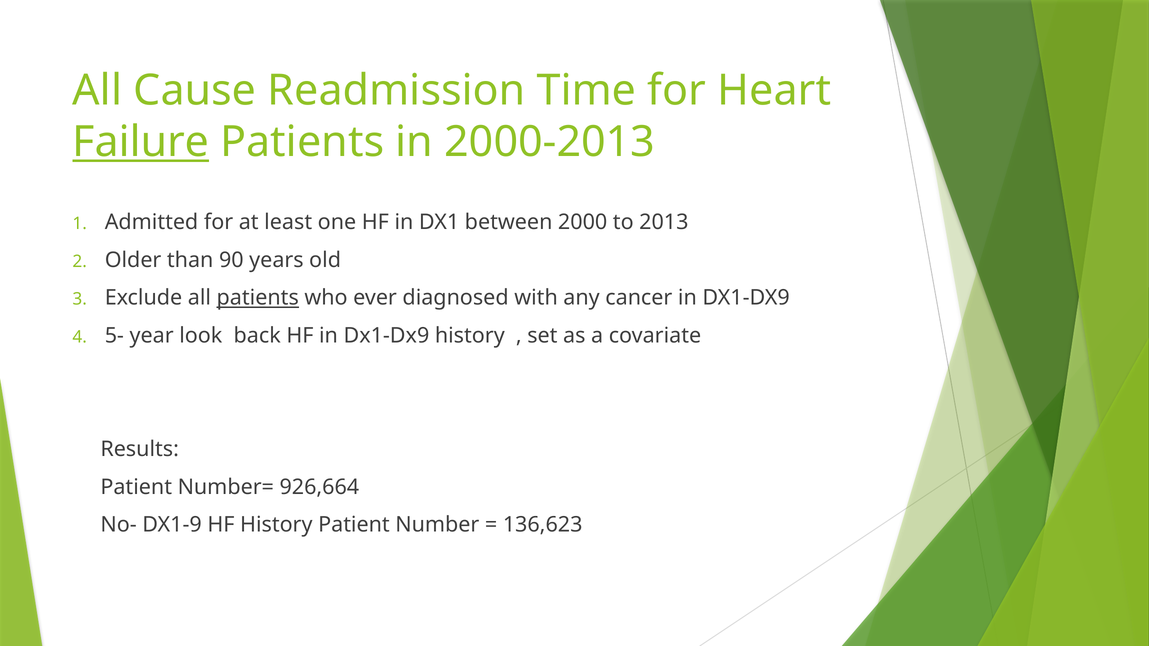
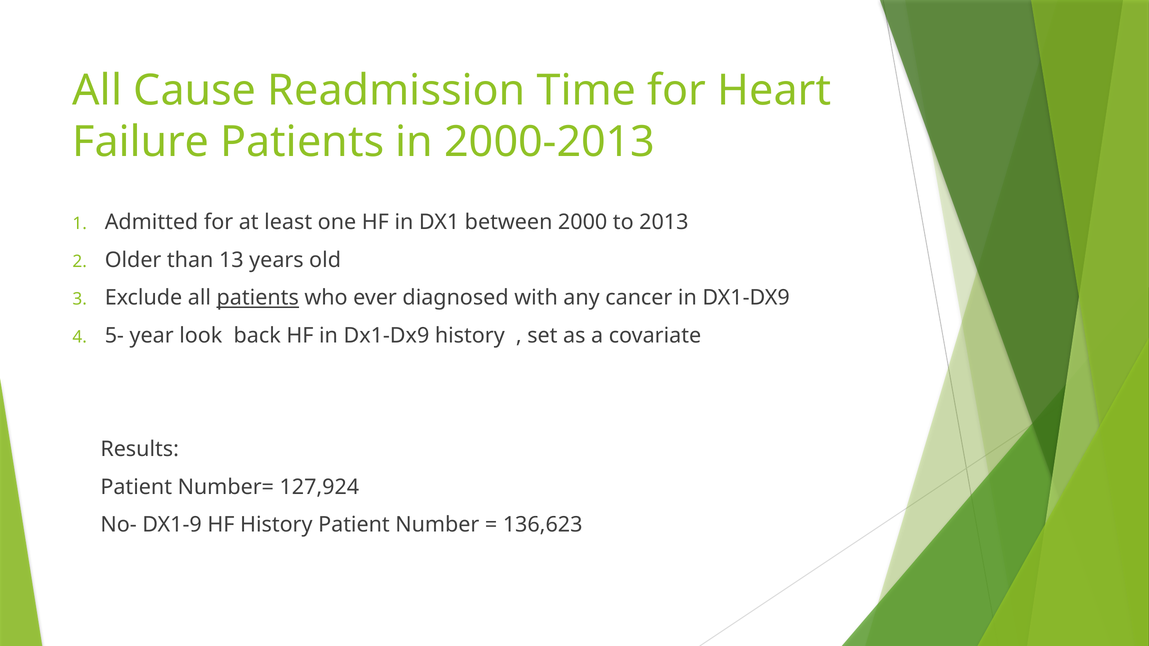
Failure underline: present -> none
90: 90 -> 13
926,664: 926,664 -> 127,924
